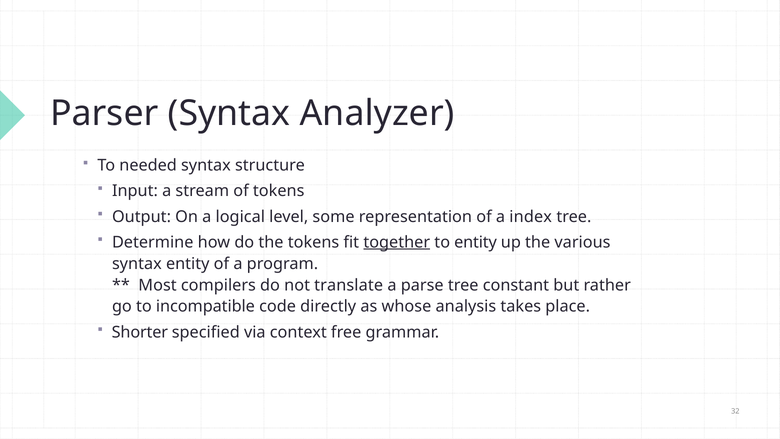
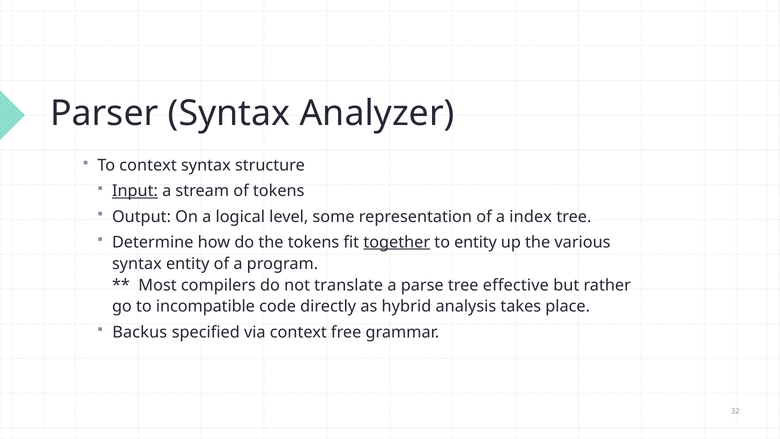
To needed: needed -> context
Input underline: none -> present
constant: constant -> effective
whose: whose -> hybrid
Shorter: Shorter -> Backus
